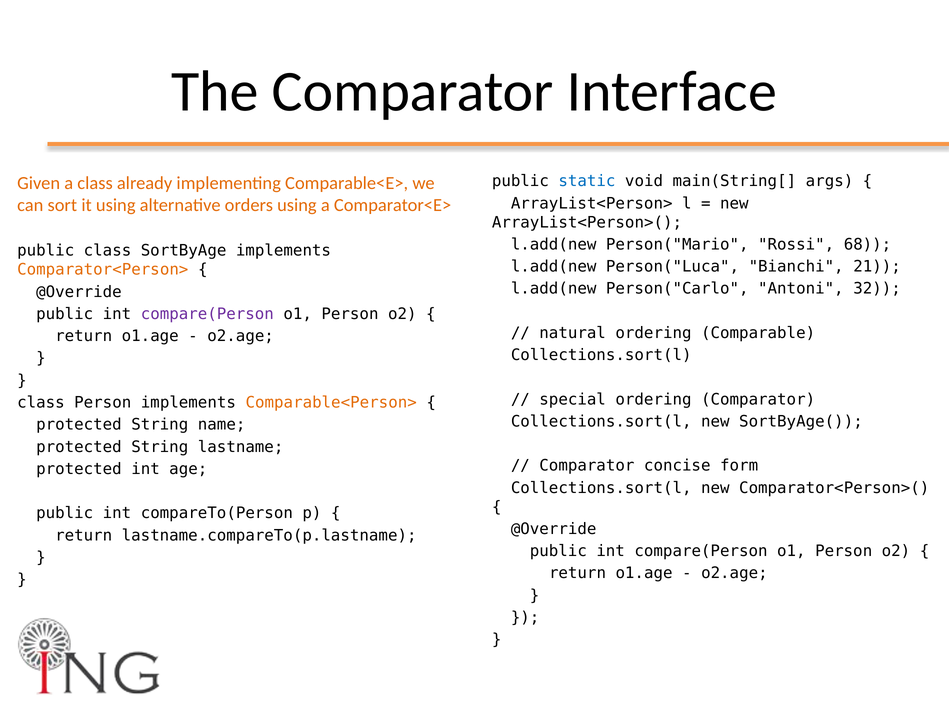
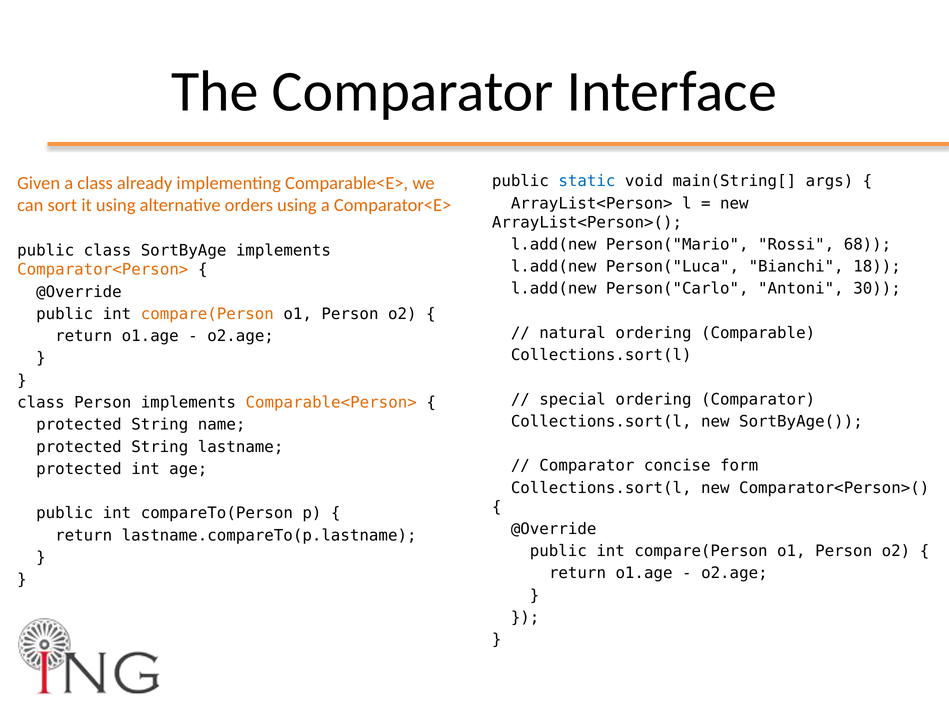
21: 21 -> 18
32: 32 -> 30
compare(Person at (207, 314) colour: purple -> orange
